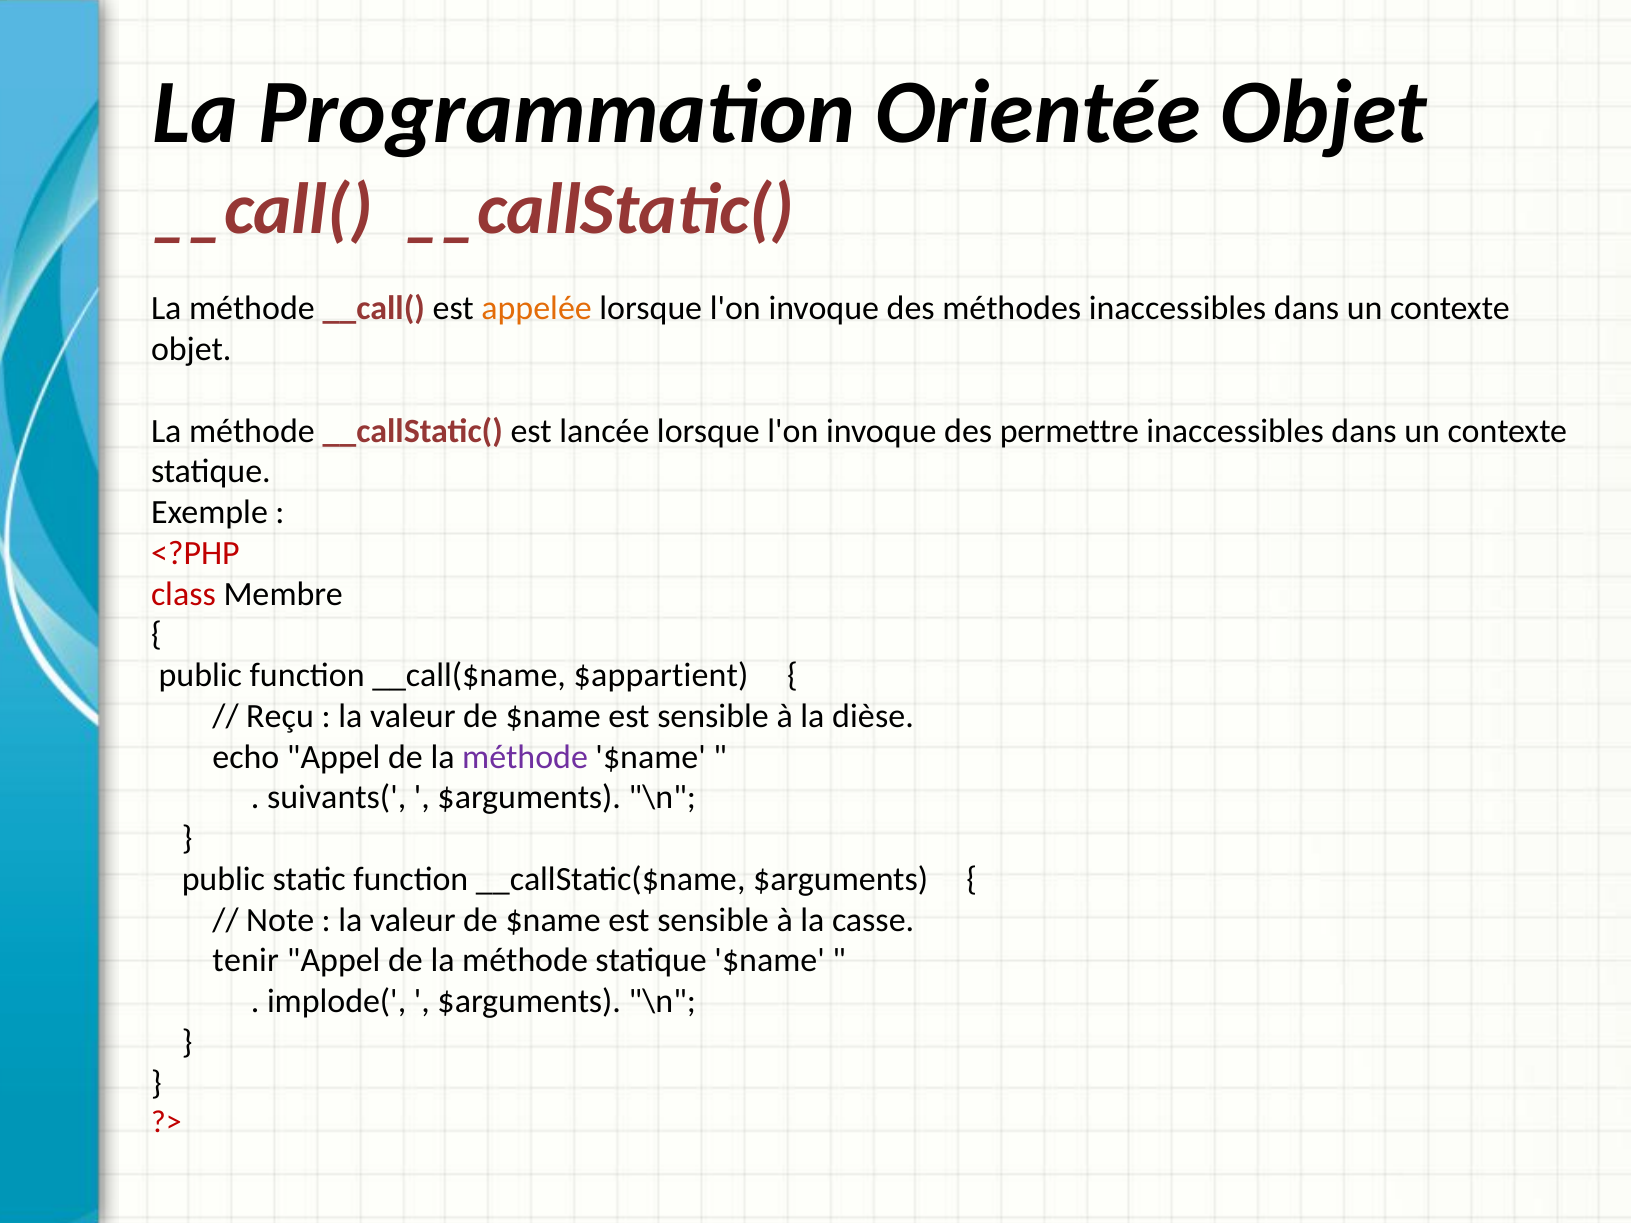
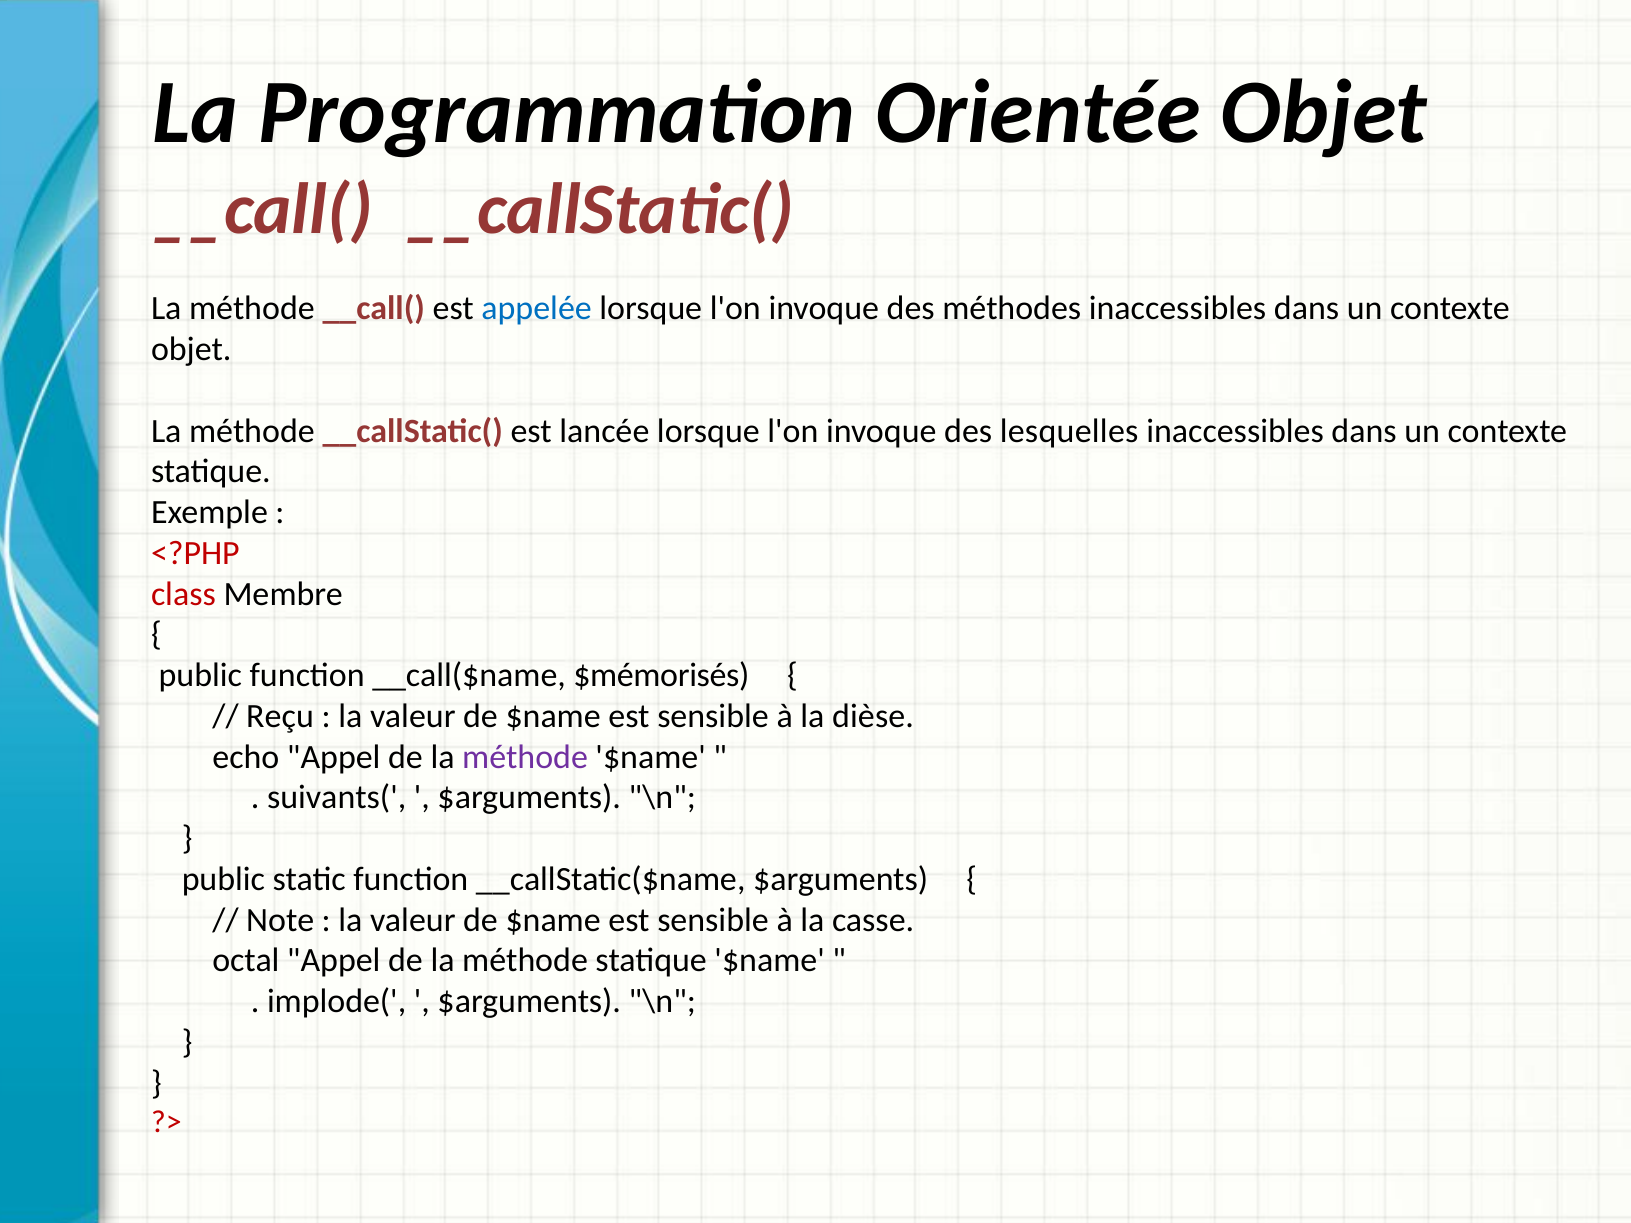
appelée colour: orange -> blue
permettre: permettre -> lesquelles
$appartient: $appartient -> $mémorisés
tenir: tenir -> octal
